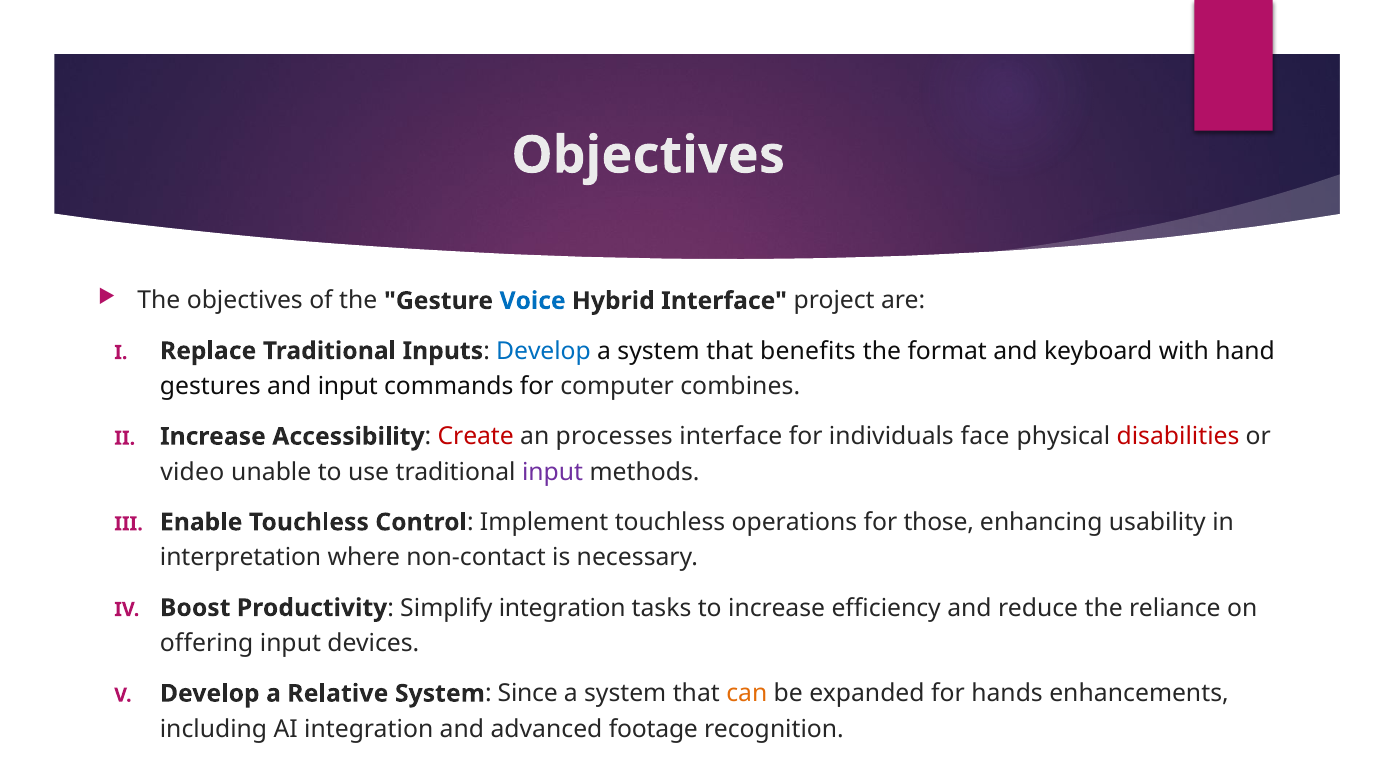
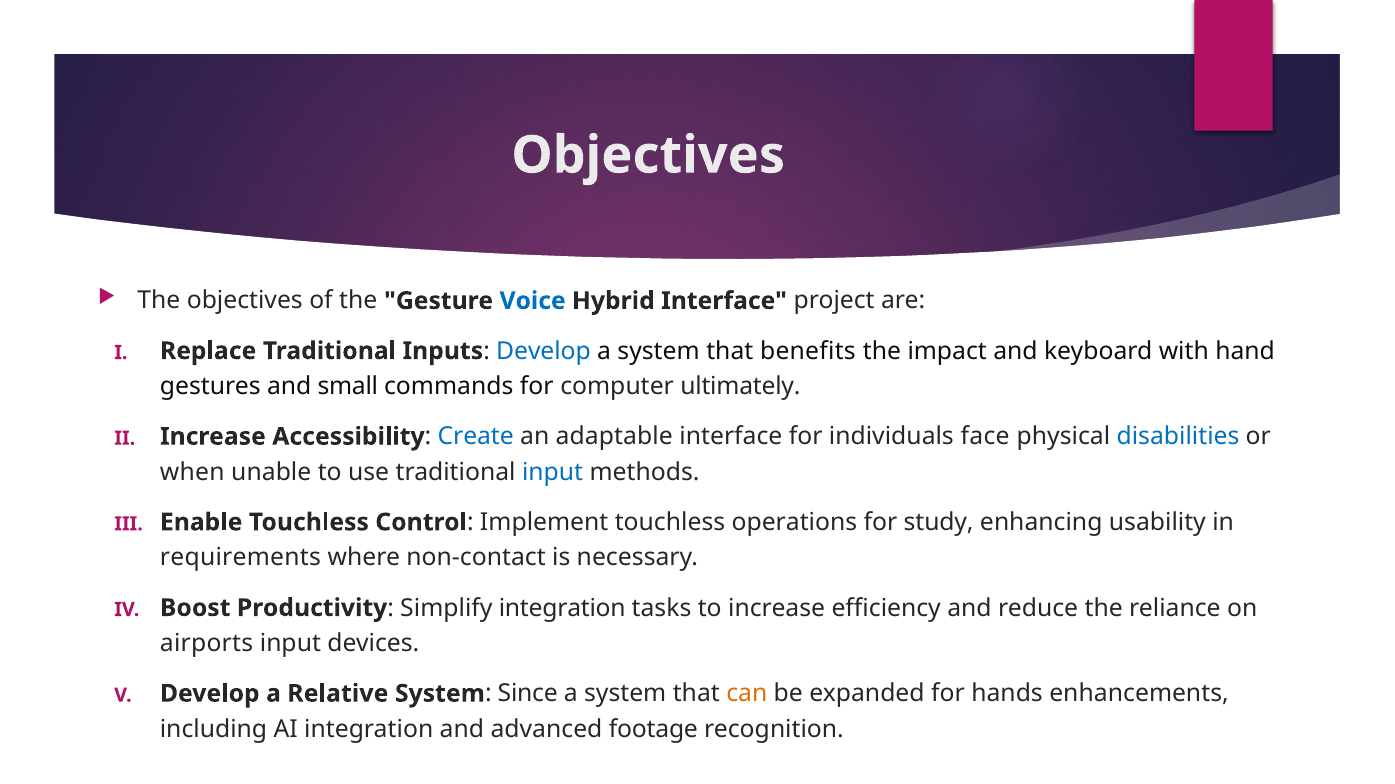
format: format -> impact
and input: input -> small
combines: combines -> ultimately
Create colour: red -> blue
processes: processes -> adaptable
disabilities colour: red -> blue
video: video -> when
input at (553, 473) colour: purple -> blue
those: those -> study
interpretation: interpretation -> requirements
offering: offering -> airports
